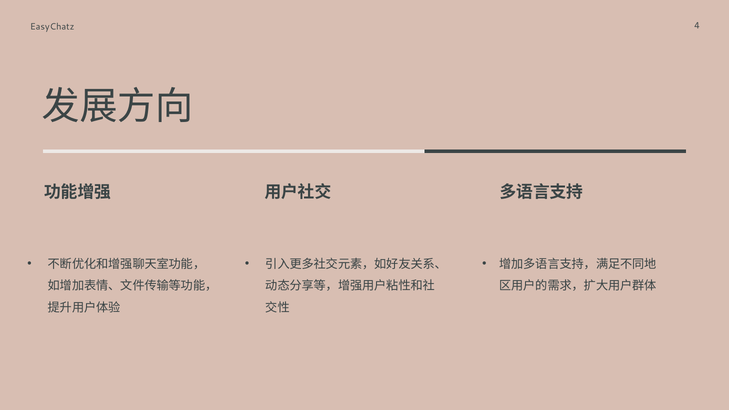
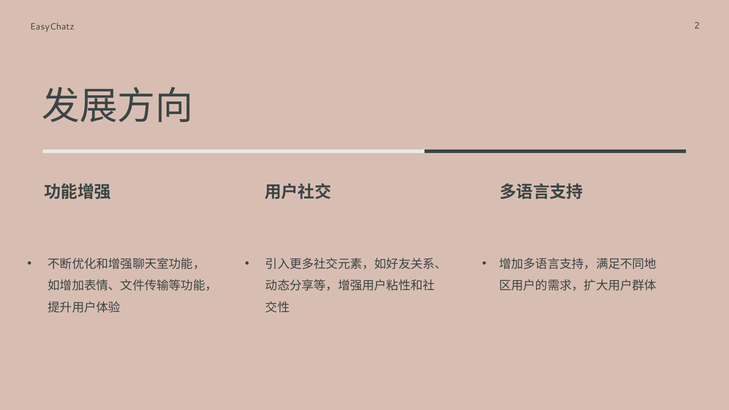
4: 4 -> 2
